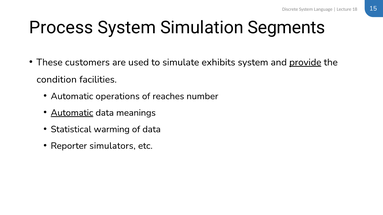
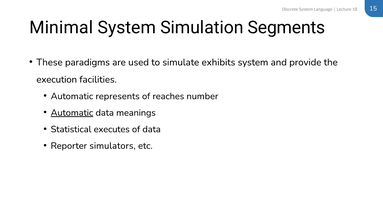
Process: Process -> Minimal
customers: customers -> paradigms
provide underline: present -> none
condition: condition -> execution
operations: operations -> represents
warming: warming -> executes
